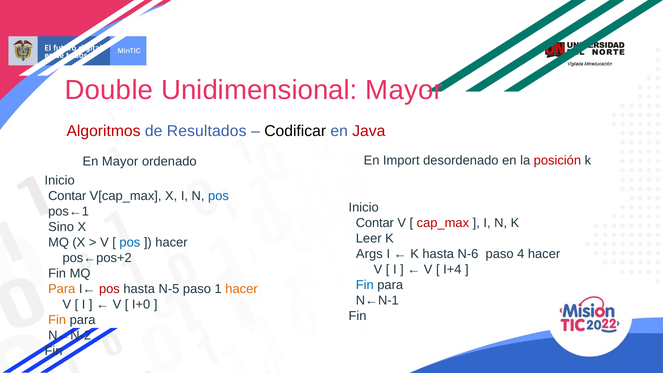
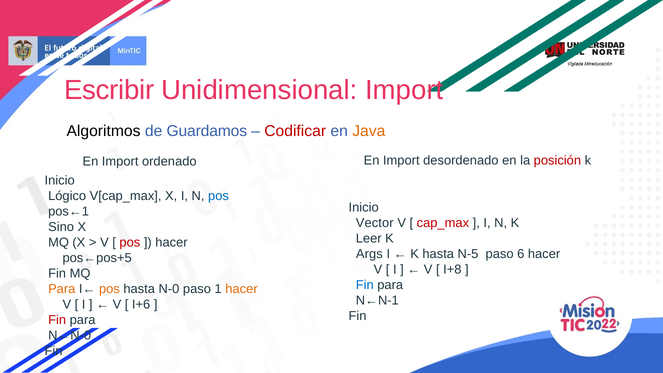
Double: Double -> Escribir
Unidimensional Mayor: Mayor -> Import
Algoritmos colour: red -> black
Resultados: Resultados -> Guardamos
Codificar colour: black -> red
Java colour: red -> orange
Mayor at (120, 161): Mayor -> Import
Contar at (67, 196): Contar -> Lógico
Contar at (375, 223): Contar -> Vector
pos at (130, 243) colour: blue -> red
N-6: N-6 -> N-5
4: 4 -> 6
pos←pos+2: pos←pos+2 -> pos←pos+5
I+4: I+4 -> I+8
pos at (109, 289) colour: red -> orange
N-5: N-5 -> N-0
I+0: I+0 -> I+6
Fin at (57, 320) colour: orange -> red
N←N-2: N←N-2 -> N←N-0
